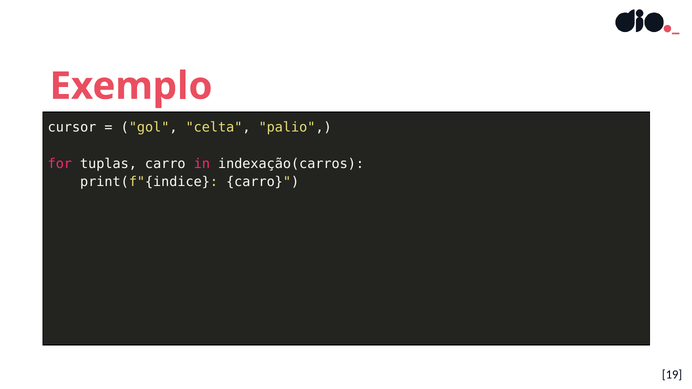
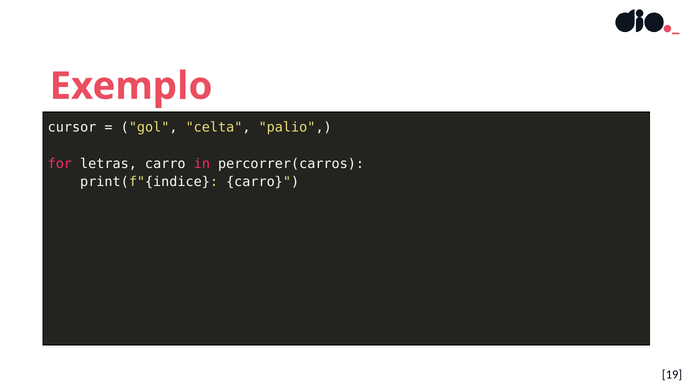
tuplas: tuplas -> letras
indexação(carros: indexação(carros -> percorrer(carros
